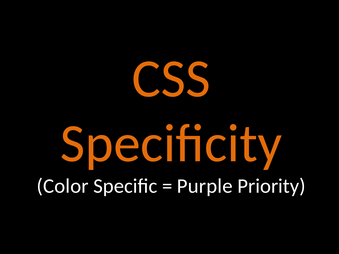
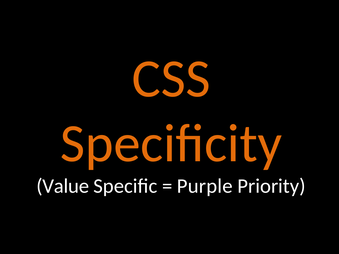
Color: Color -> Value
